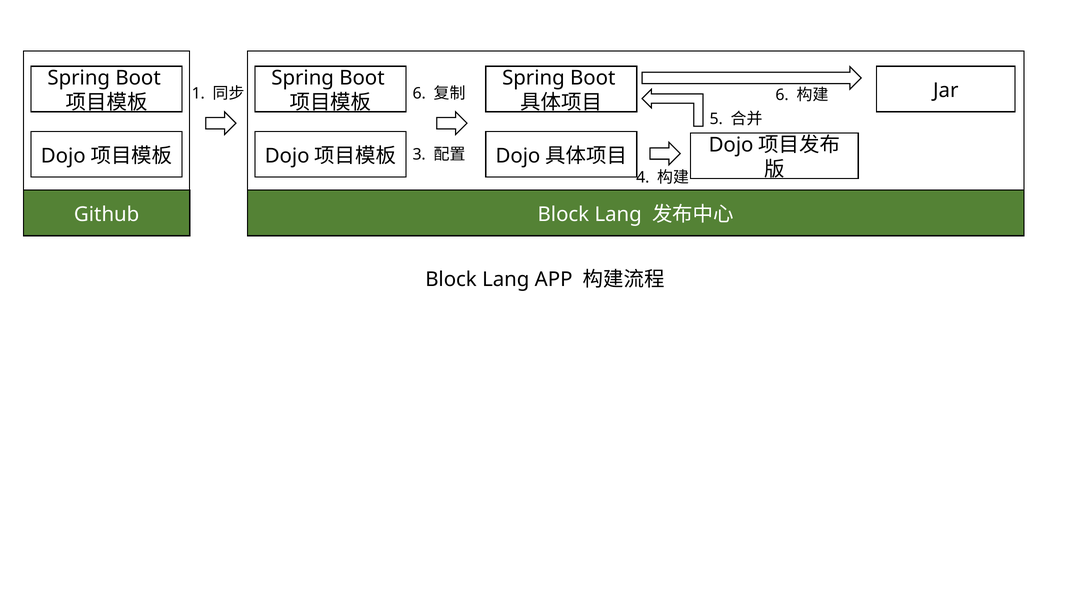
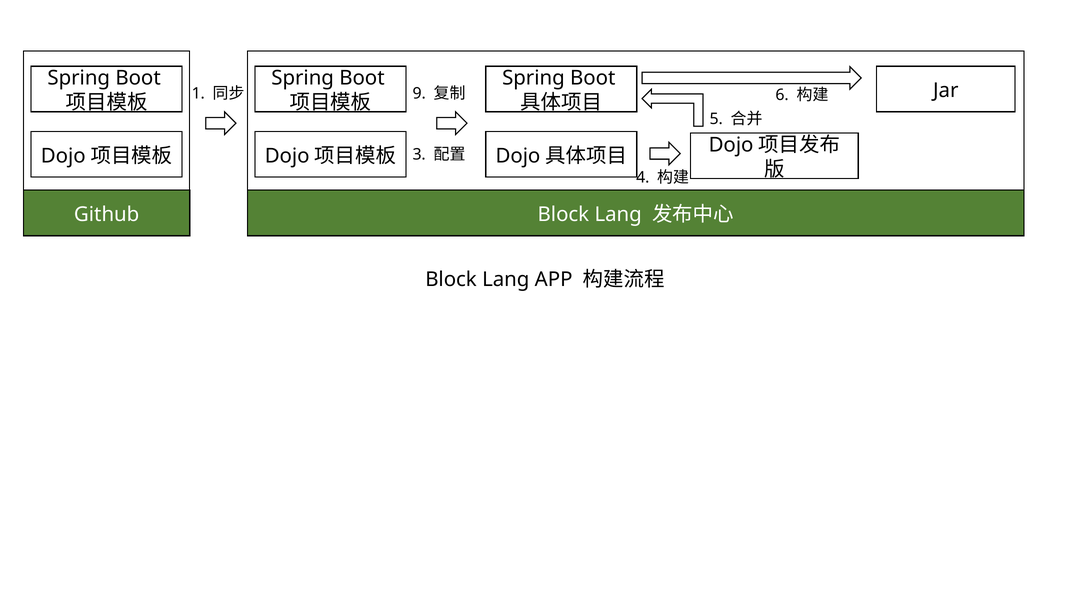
6 at (419, 94): 6 -> 9
